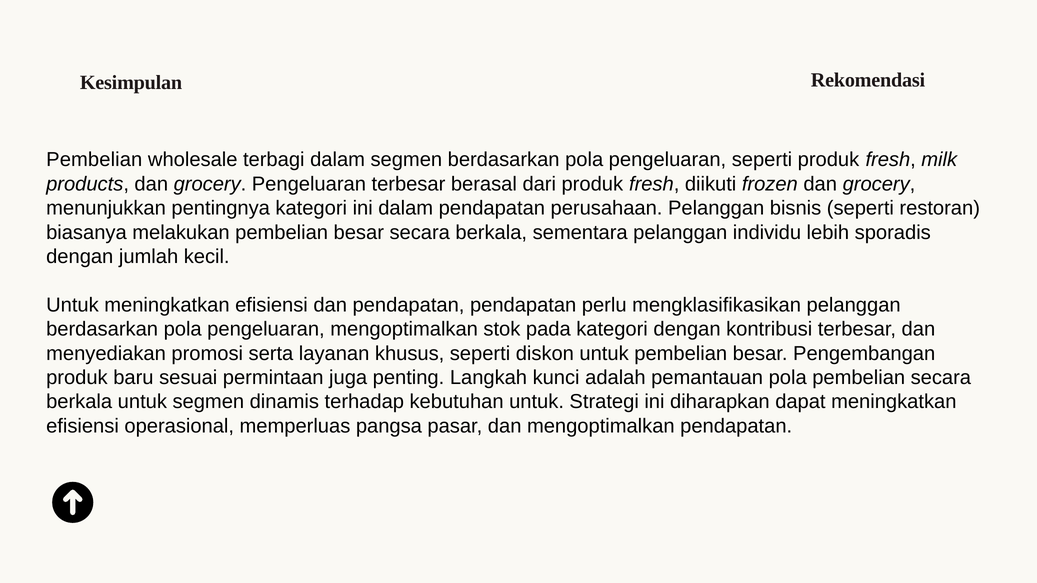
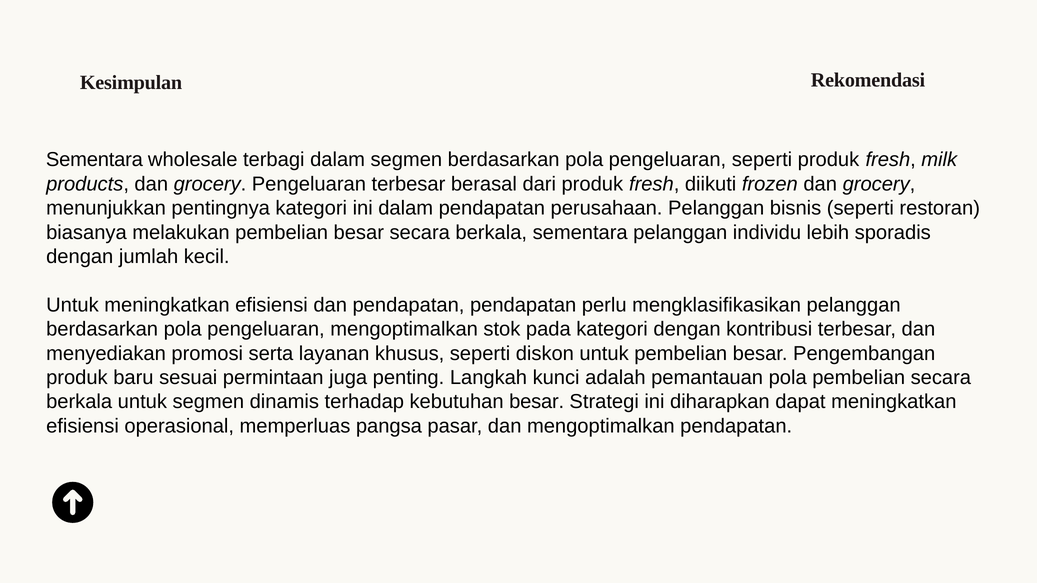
Pembelian at (94, 160): Pembelian -> Sementara
kebutuhan untuk: untuk -> besar
